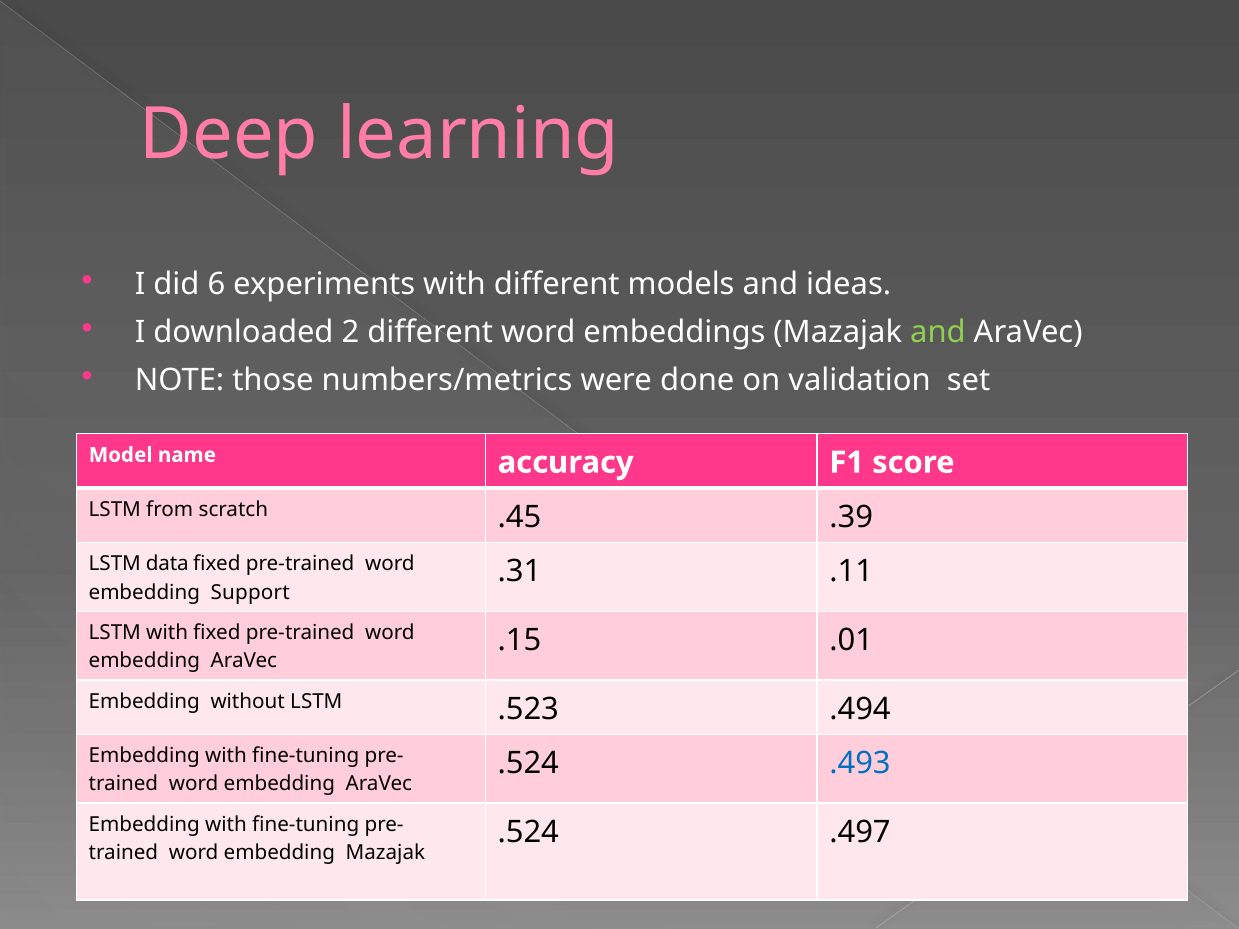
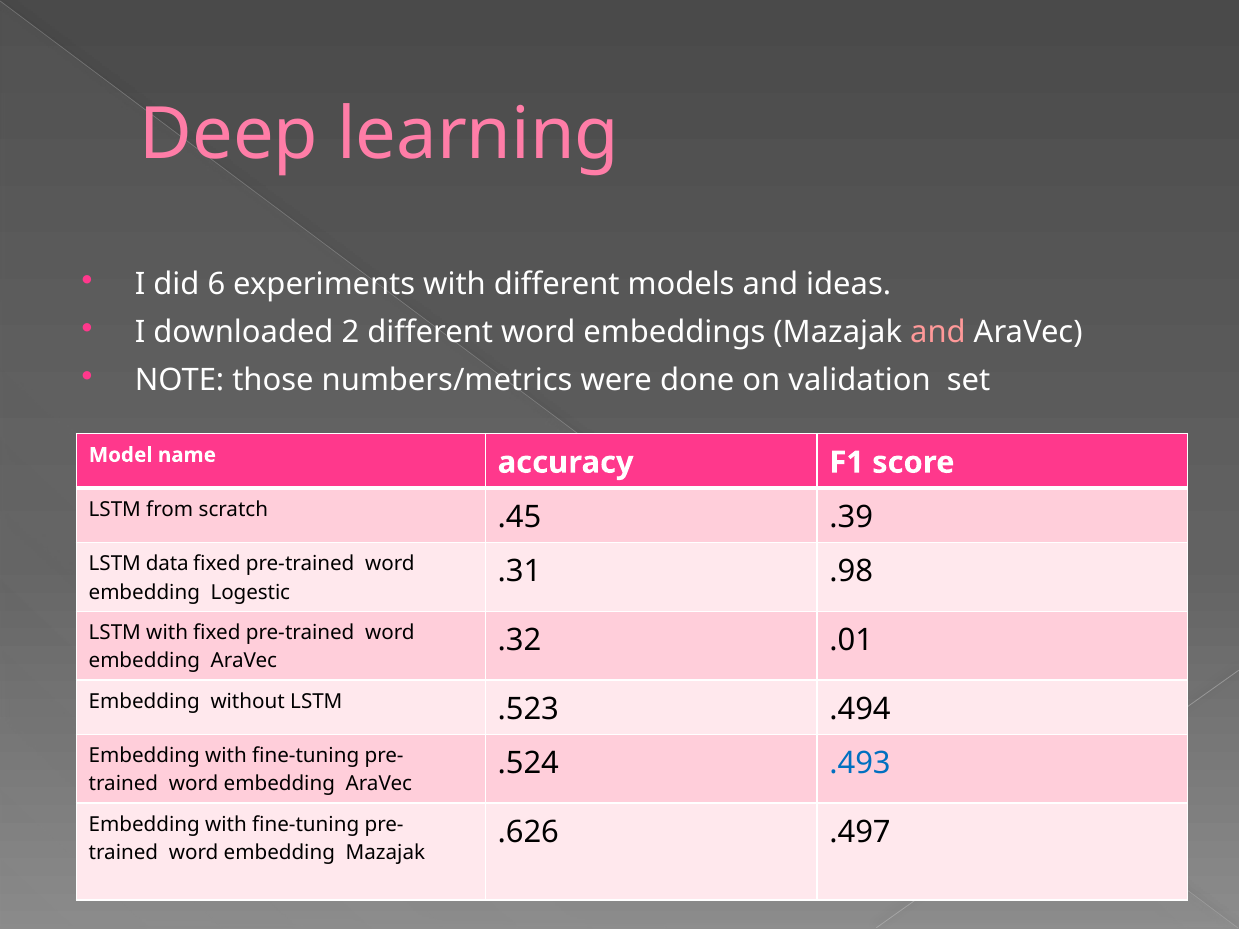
and at (938, 332) colour: light green -> pink
.11: .11 -> .98
Support: Support -> Logestic
.15: .15 -> .32
.524 at (528, 832): .524 -> .626
